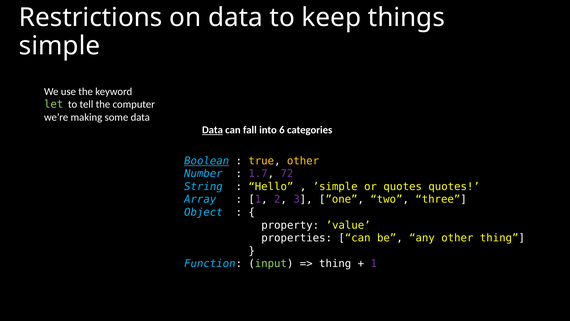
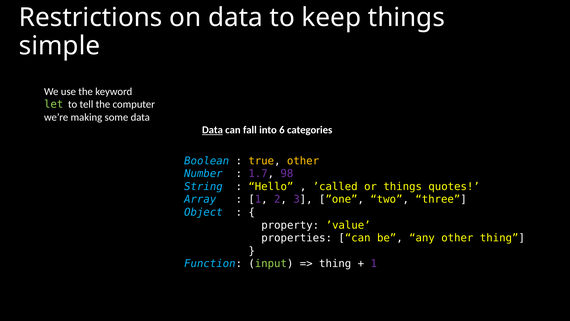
Boolean underline: present -> none
72: 72 -> 98
’simple: ’simple -> ’called
or quotes: quotes -> things
